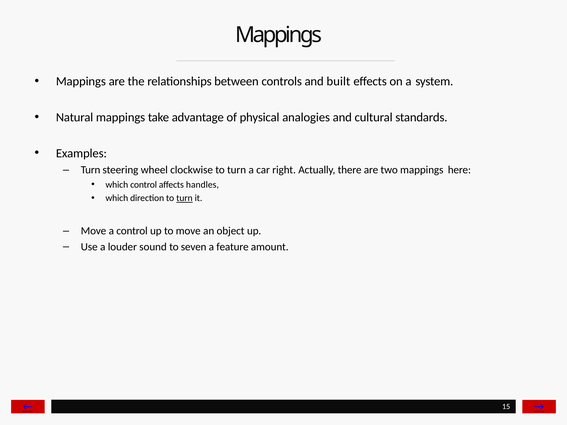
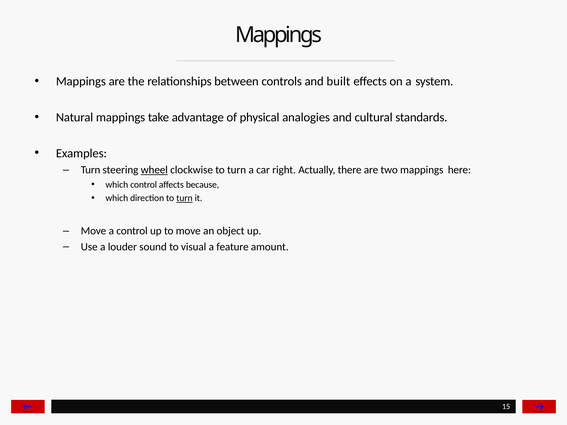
wheel underline: none -> present
handles: handles -> because
seven: seven -> visual
